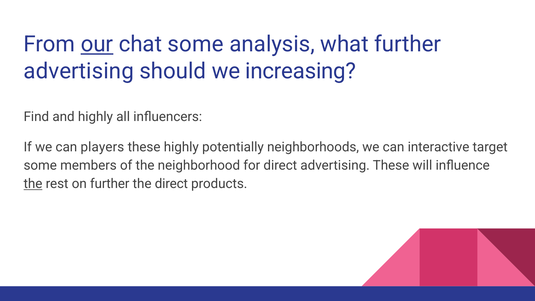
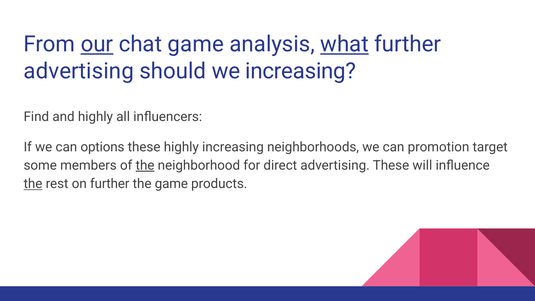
chat some: some -> game
what underline: none -> present
players: players -> options
highly potentially: potentially -> increasing
interactive: interactive -> promotion
the at (145, 165) underline: none -> present
the direct: direct -> game
